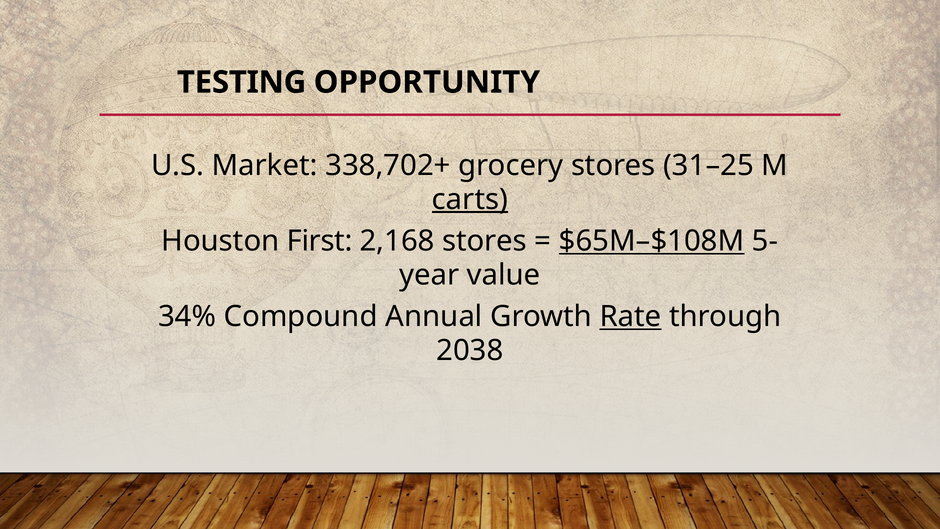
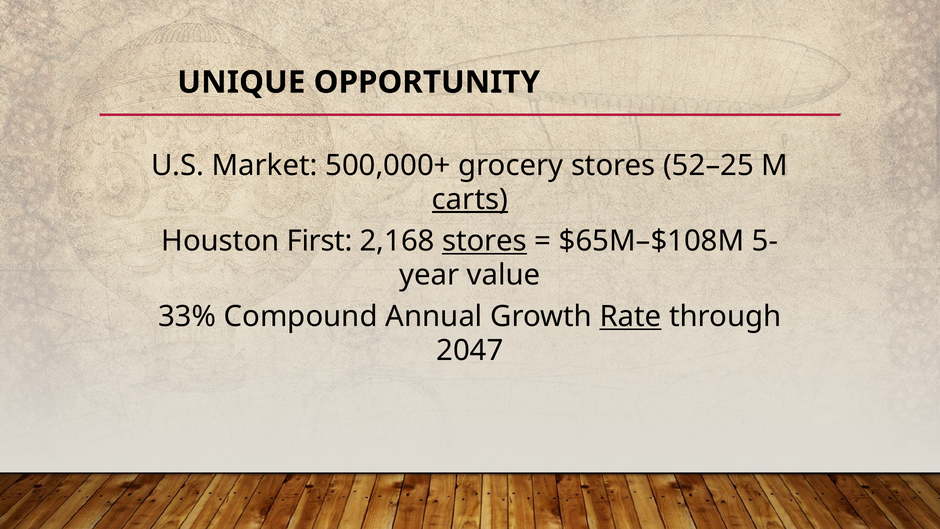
TESTING: TESTING -> UNIQUE
338,702+: 338,702+ -> 500,000+
31–25: 31–25 -> 52–25
stores at (485, 241) underline: none -> present
$65M–$108M underline: present -> none
34%: 34% -> 33%
2038: 2038 -> 2047
